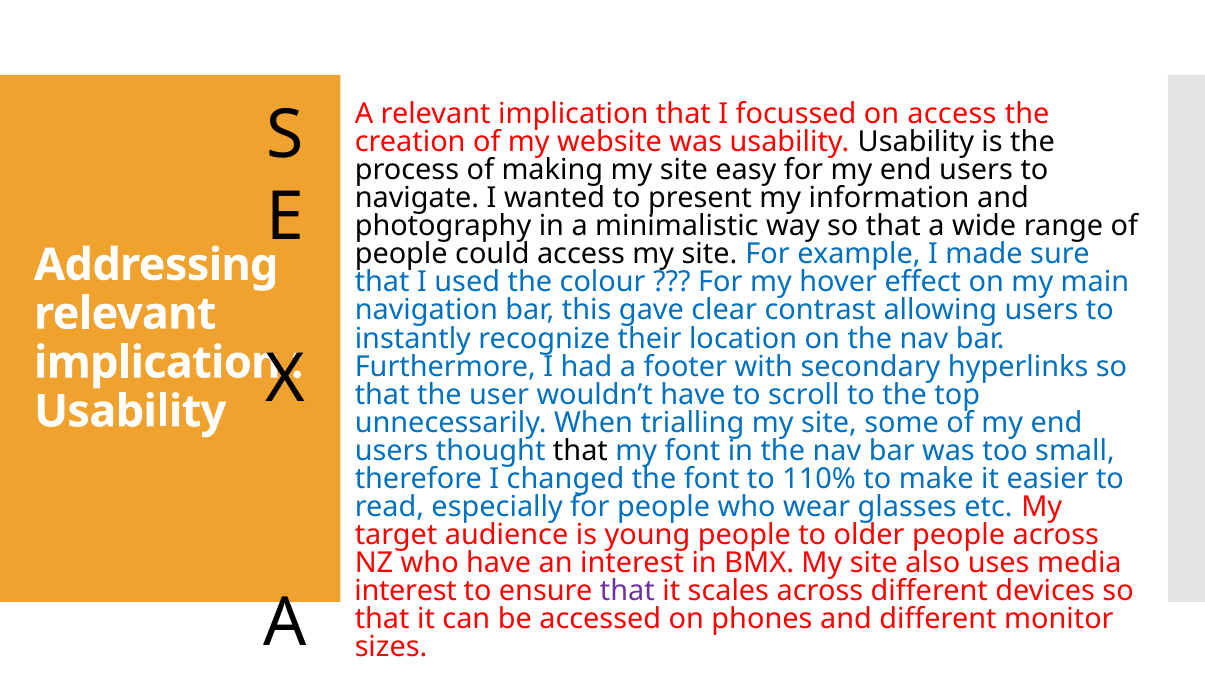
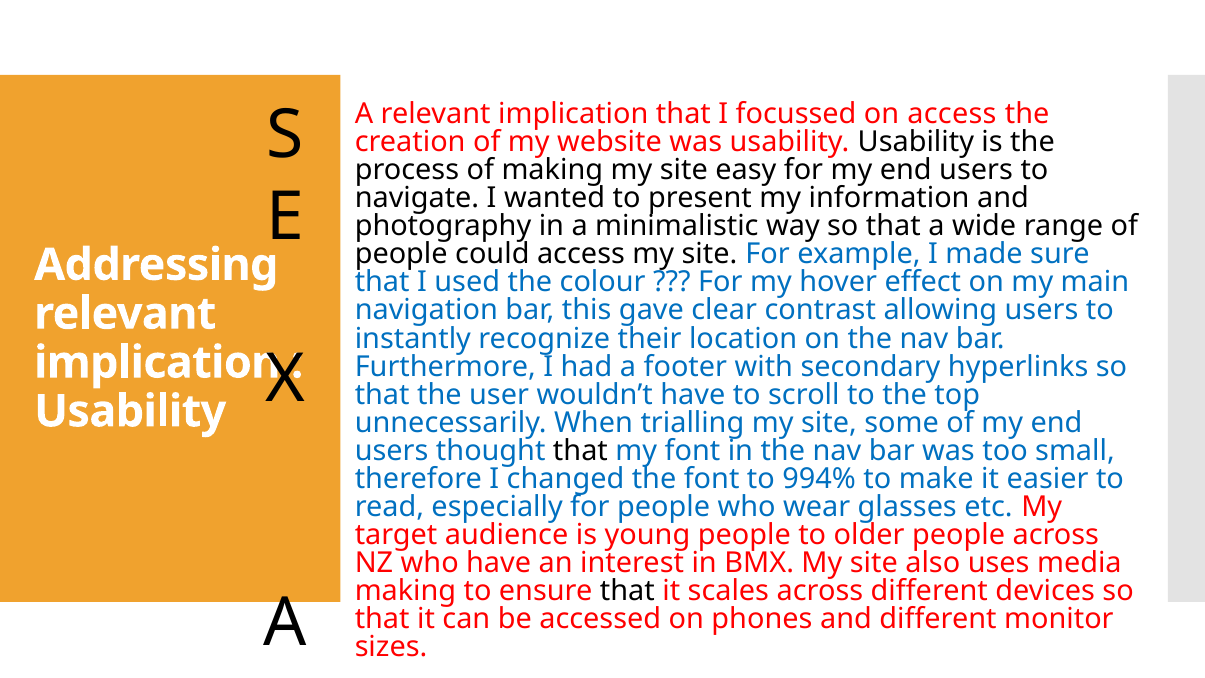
110%: 110% -> 994%
interest at (406, 591): interest -> making
that at (627, 591) colour: purple -> black
